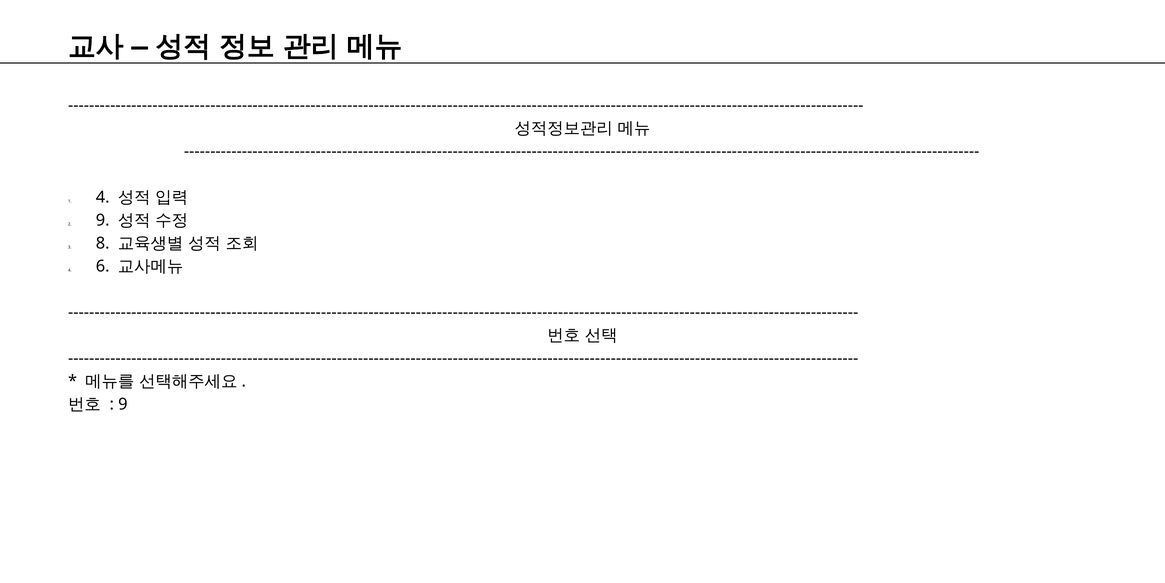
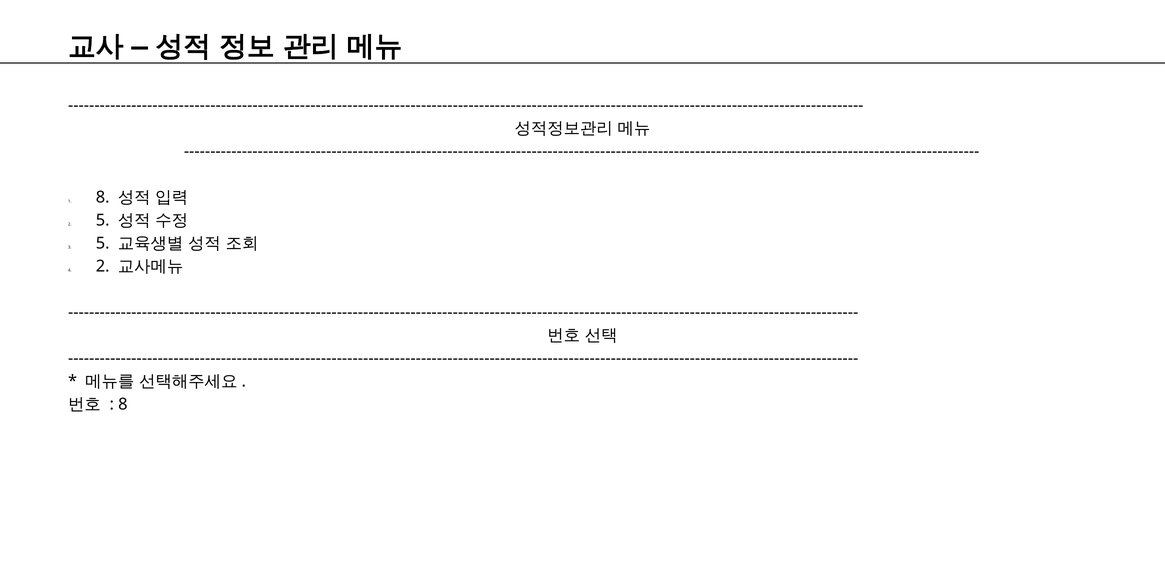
1 4: 4 -> 8
2 9: 9 -> 5
3 8: 8 -> 5
4 6: 6 -> 2
9 at (123, 404): 9 -> 8
